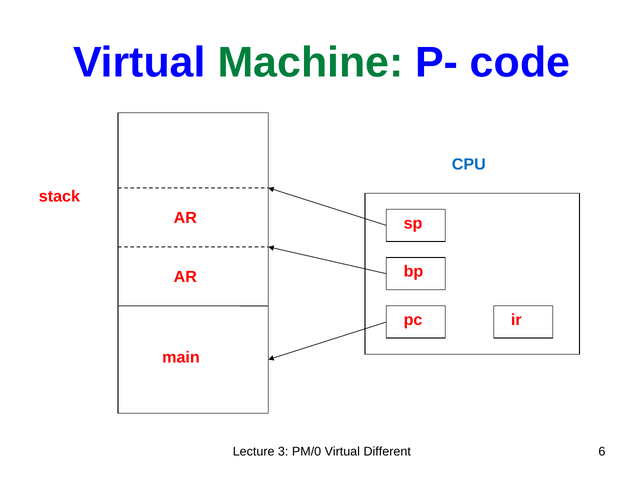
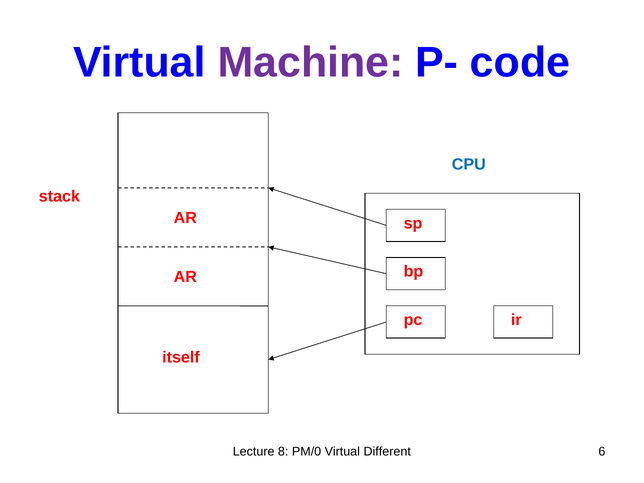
Machine colour: green -> purple
main: main -> itself
3: 3 -> 8
